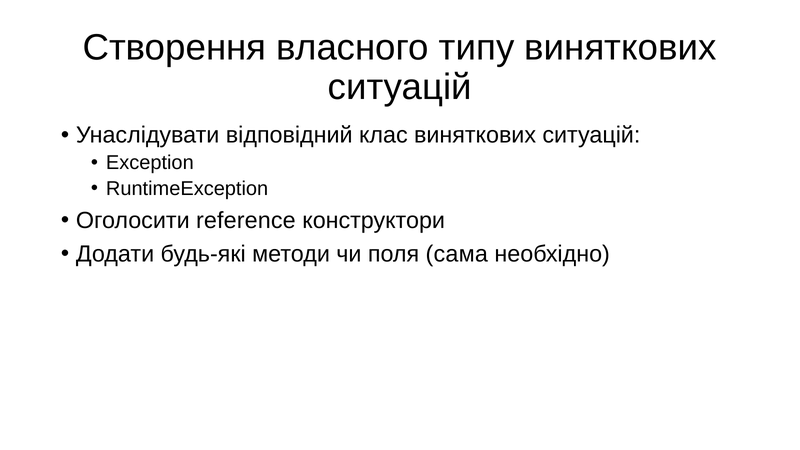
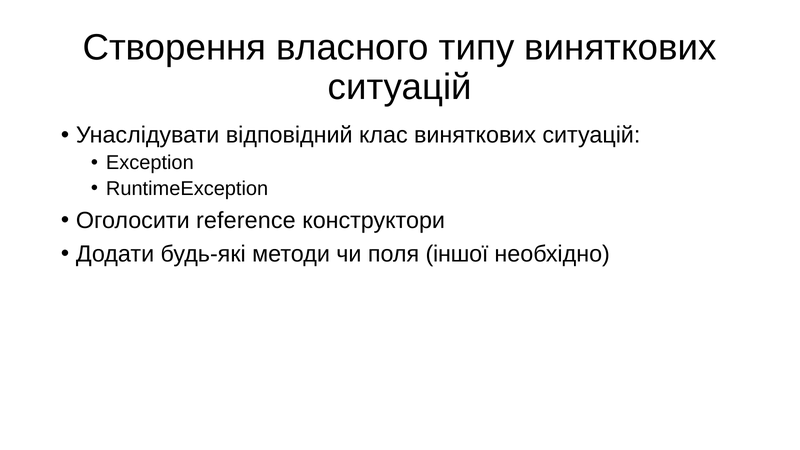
сама: сама -> іншої
